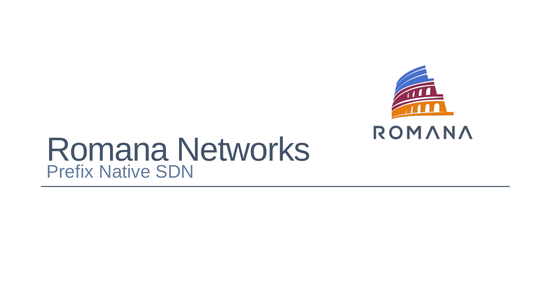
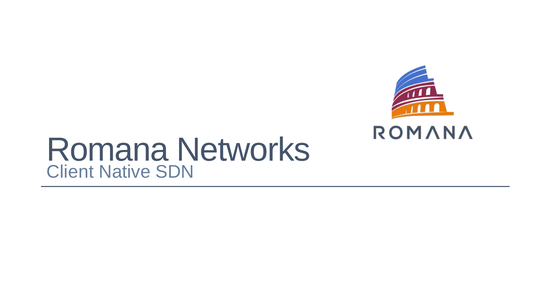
Prefix: Prefix -> Client
